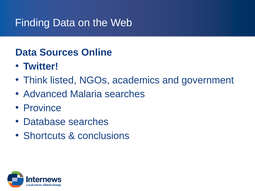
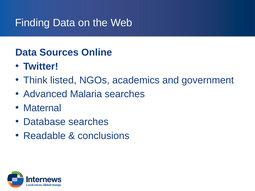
Province: Province -> Maternal
Shortcuts: Shortcuts -> Readable
